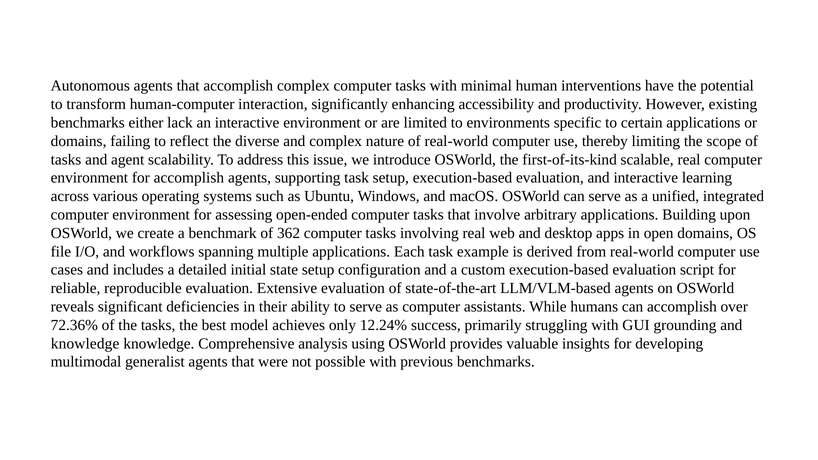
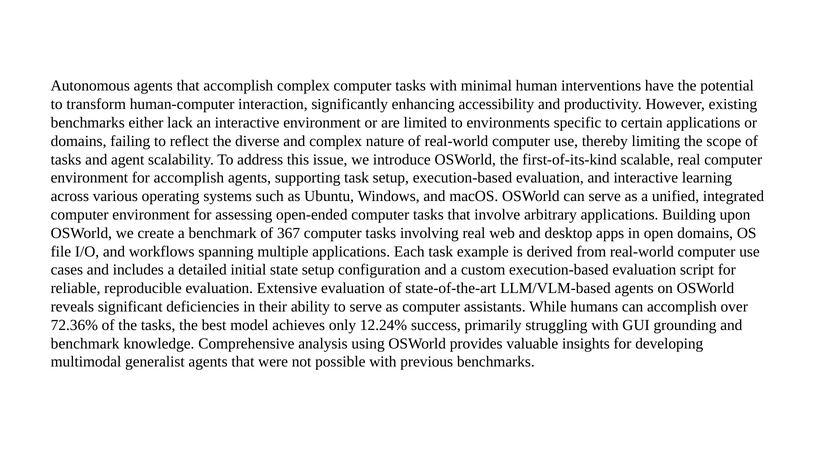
362: 362 -> 367
knowledge at (85, 344): knowledge -> benchmark
